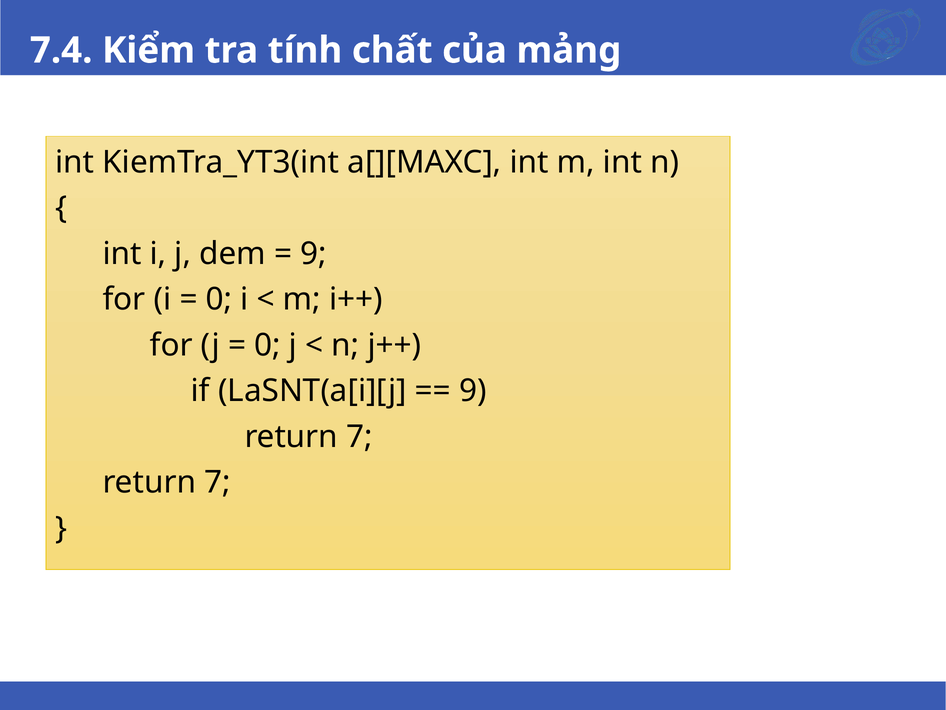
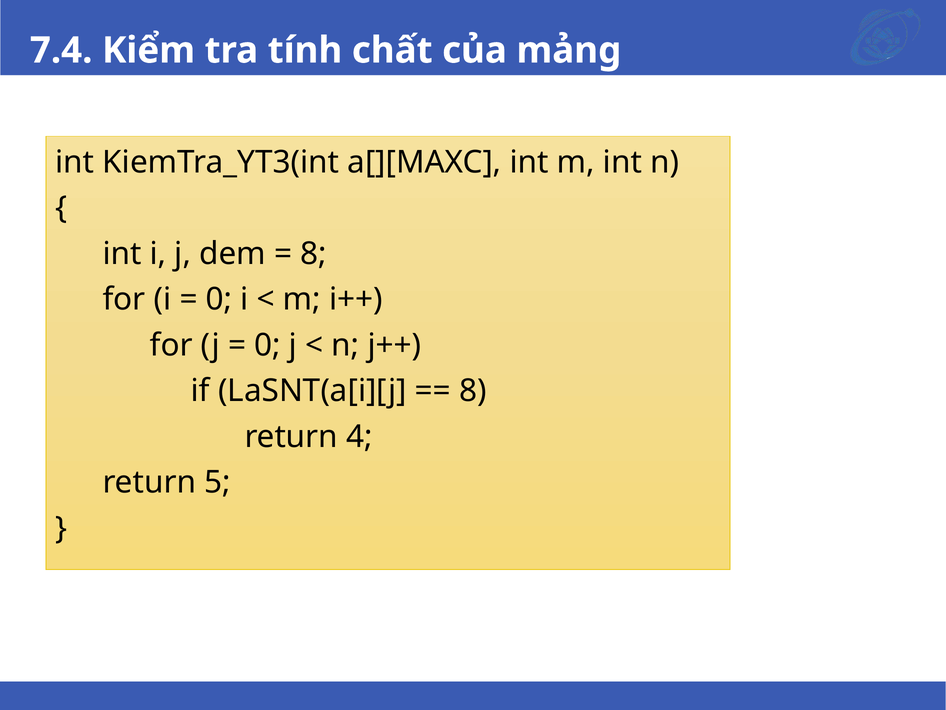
9 at (314, 254): 9 -> 8
9 at (473, 391): 9 -> 8
7 at (359, 436): 7 -> 4
7 at (217, 482): 7 -> 5
